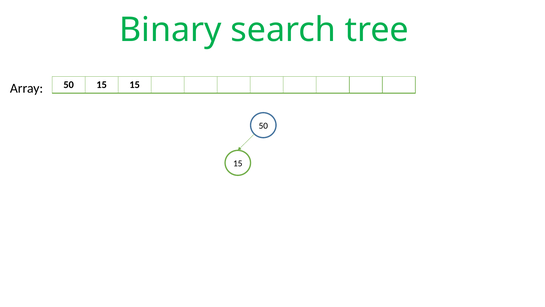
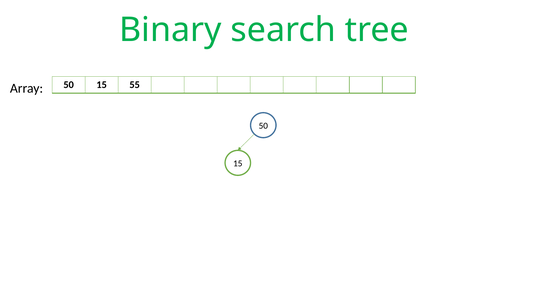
15 15: 15 -> 55
